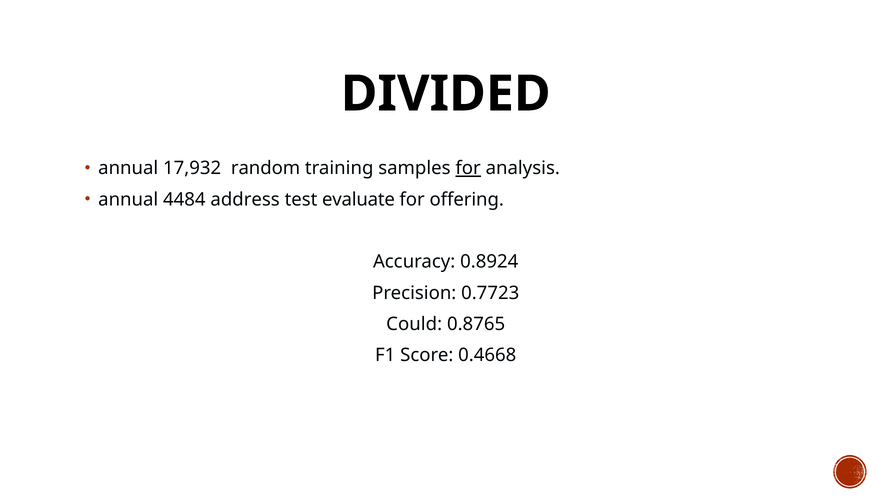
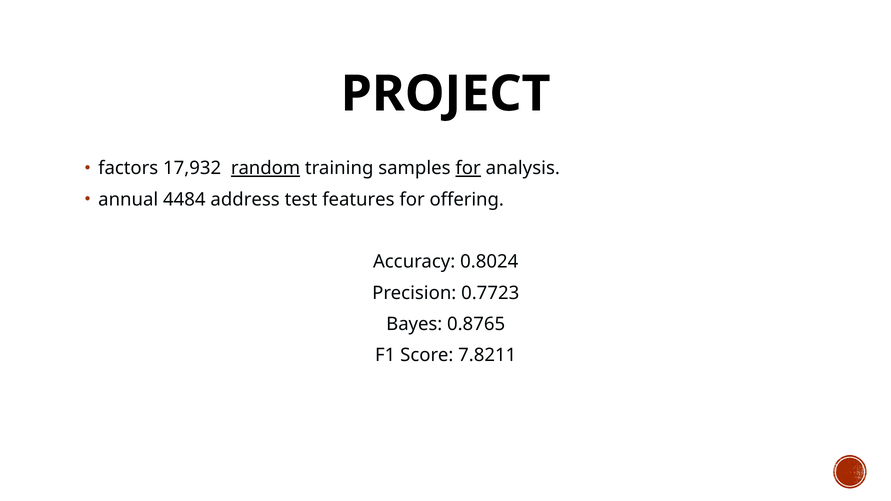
DIVIDED: DIVIDED -> PROJECT
annual at (128, 168): annual -> factors
random underline: none -> present
evaluate: evaluate -> features
0.8924: 0.8924 -> 0.8024
Could: Could -> Bayes
0.4668: 0.4668 -> 7.8211
